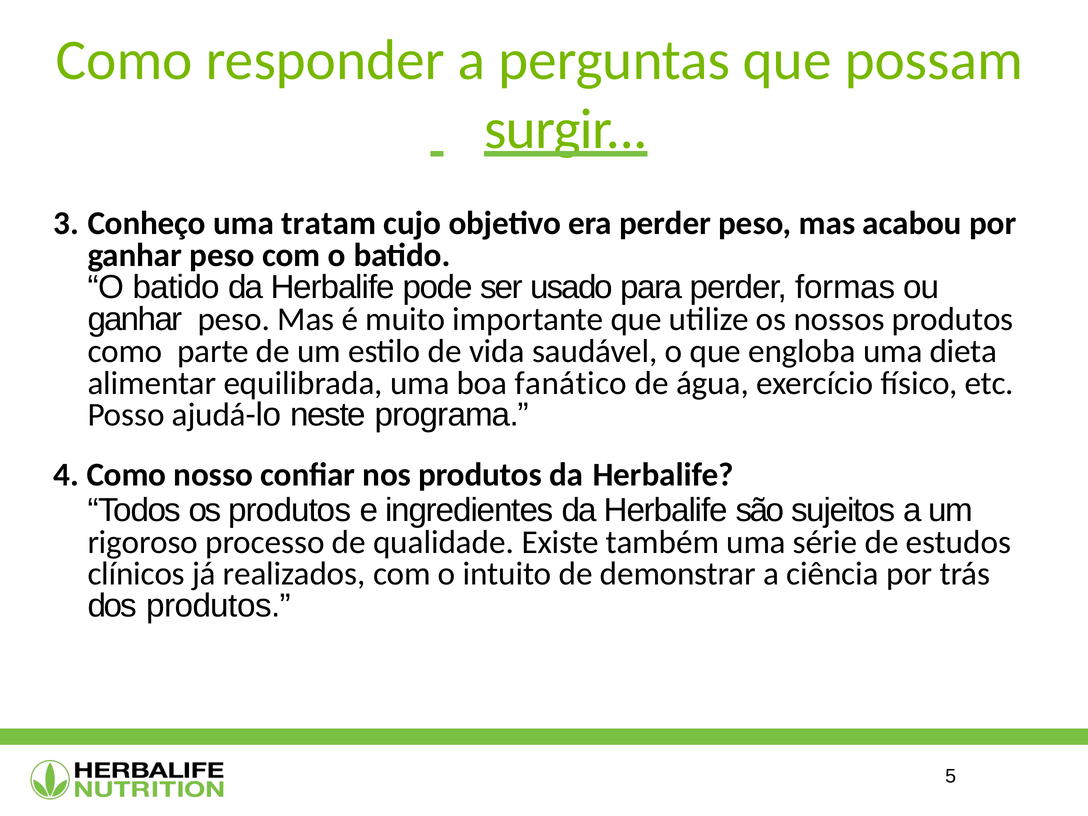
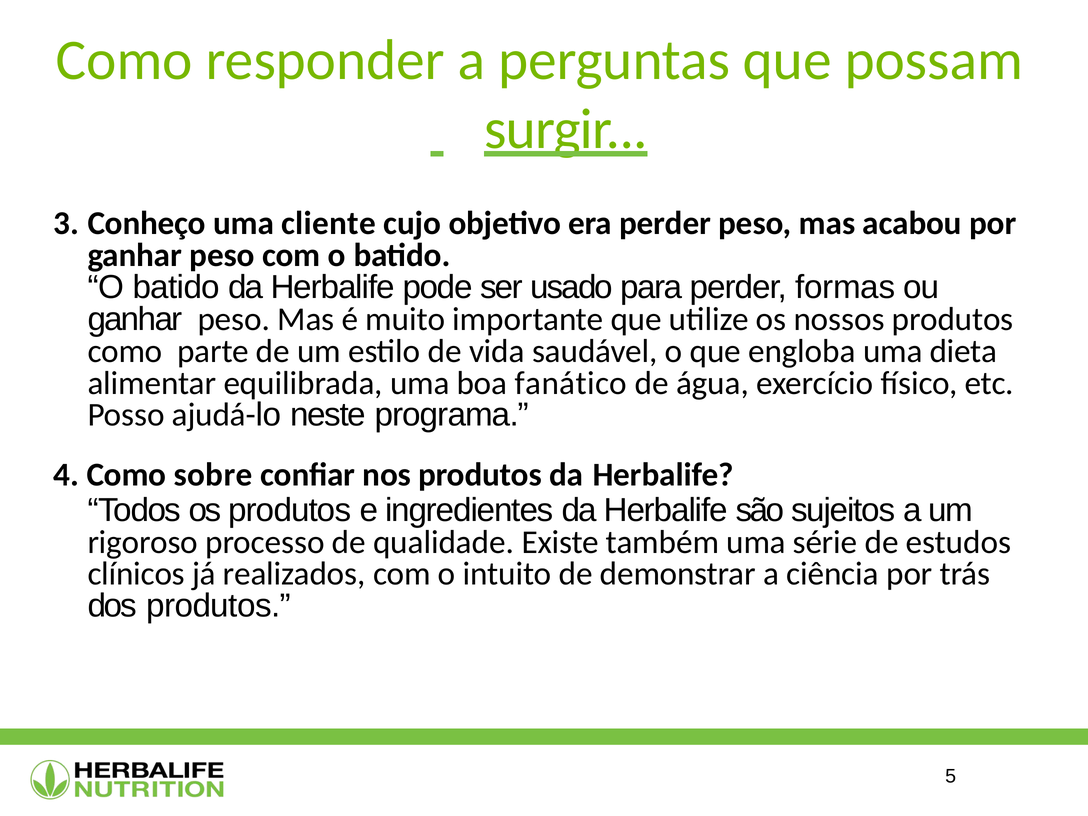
tratam: tratam -> cliente
nosso: nosso -> sobre
